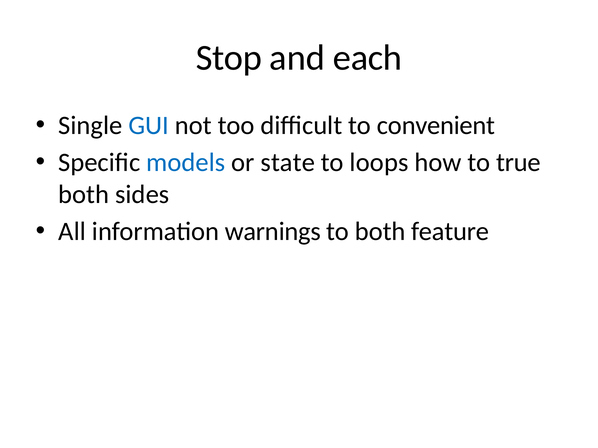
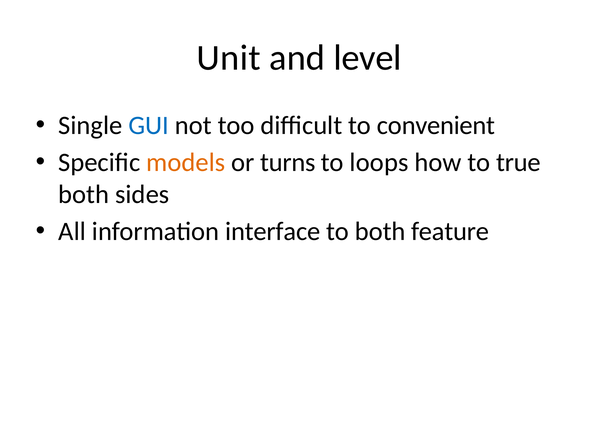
Stop: Stop -> Unit
each: each -> level
models colour: blue -> orange
state: state -> turns
warnings: warnings -> interface
